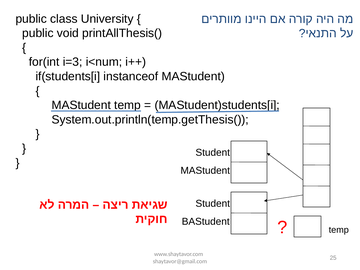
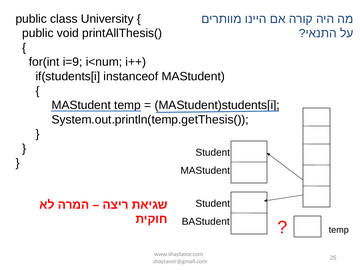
i=3: i=3 -> i=9
